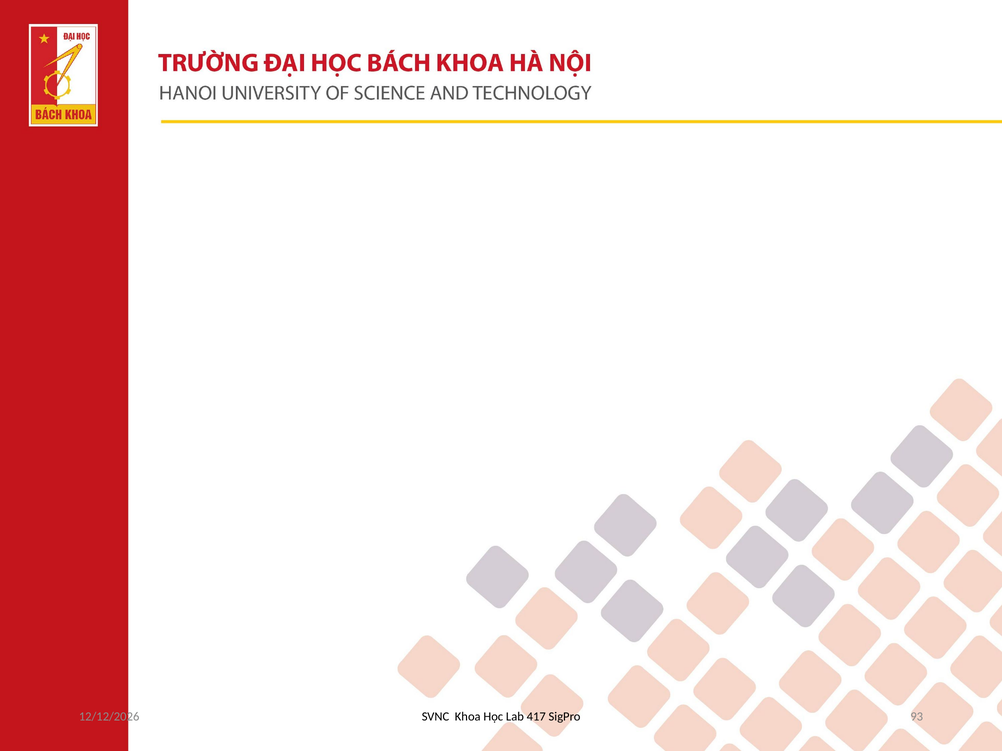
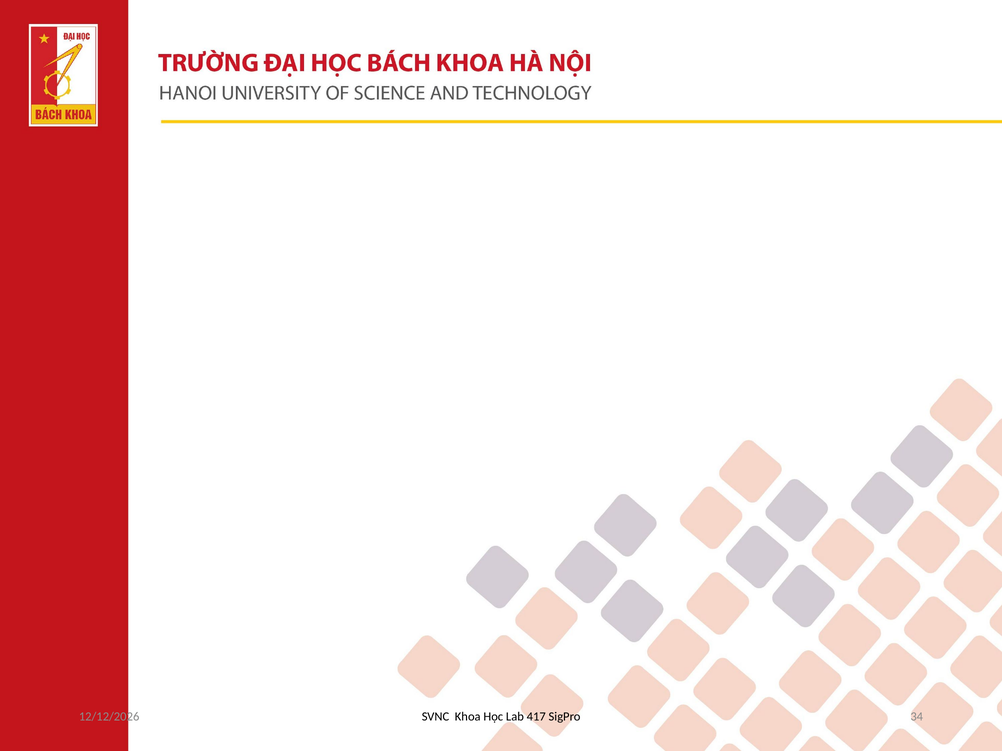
93: 93 -> 34
